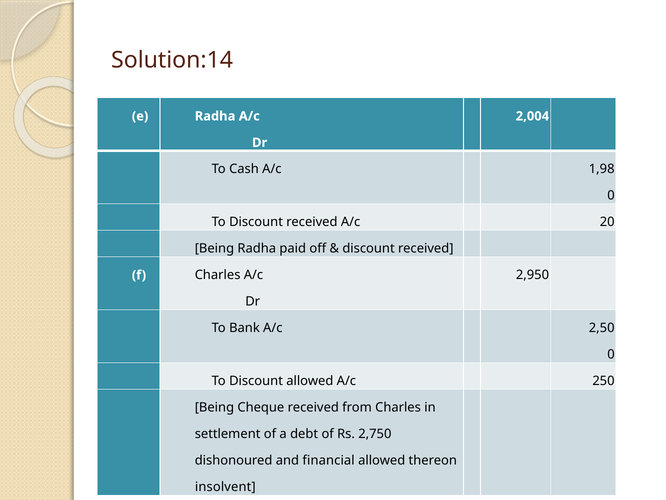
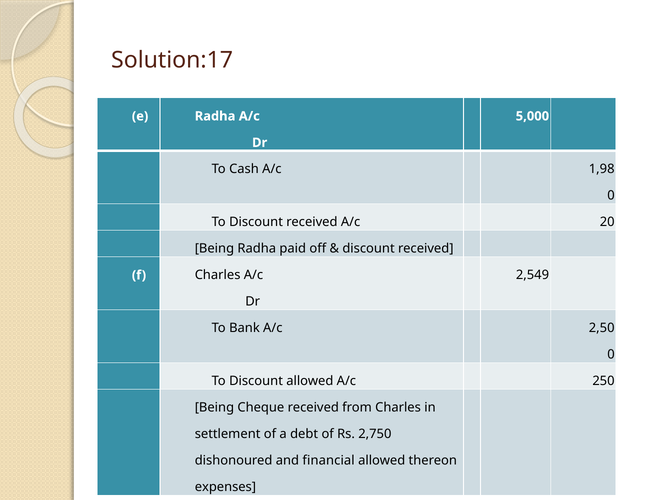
Solution:14: Solution:14 -> Solution:17
2,004: 2,004 -> 5,000
2,950: 2,950 -> 2,549
insolvent: insolvent -> expenses
